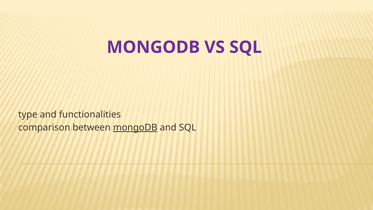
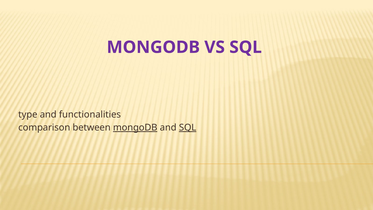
SQL at (188, 127) underline: none -> present
